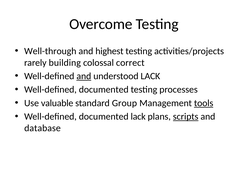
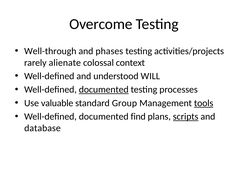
highest: highest -> phases
building: building -> alienate
correct: correct -> context
and at (84, 76) underline: present -> none
understood LACK: LACK -> WILL
documented at (104, 90) underline: none -> present
documented lack: lack -> find
